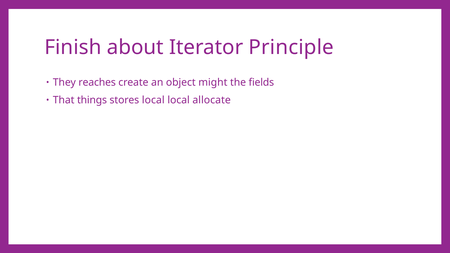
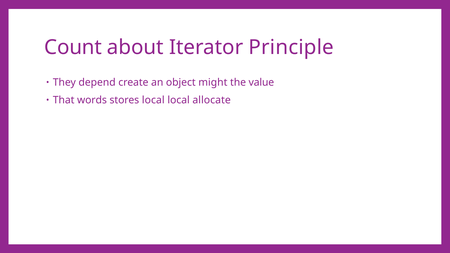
Finish: Finish -> Count
reaches: reaches -> depend
fields: fields -> value
things: things -> words
